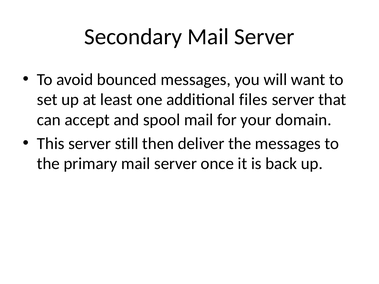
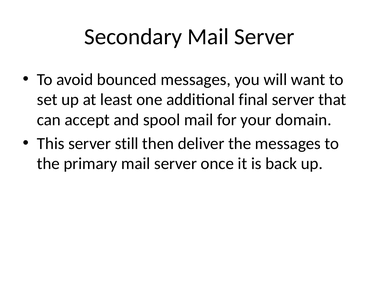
files: files -> final
